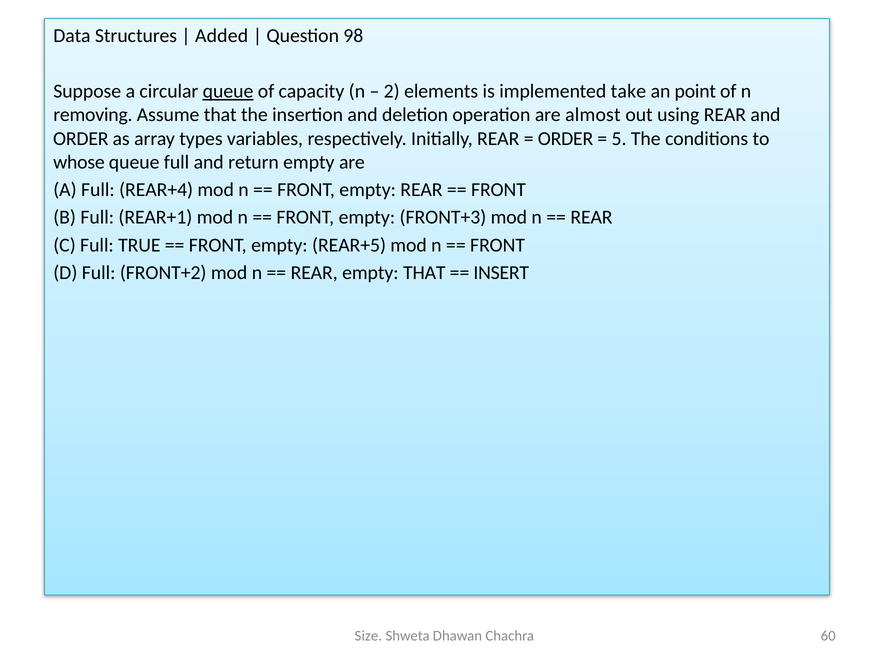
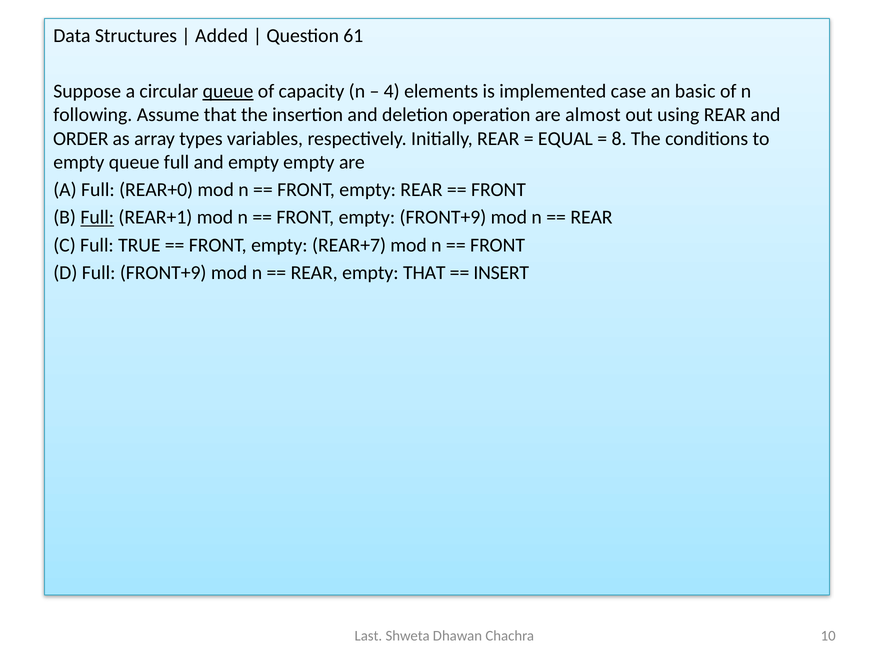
98: 98 -> 61
2: 2 -> 4
take: take -> case
point: point -> basic
removing: removing -> following
ORDER at (565, 139): ORDER -> EQUAL
5: 5 -> 8
whose at (79, 162): whose -> empty
and return: return -> empty
REAR+4: REAR+4 -> REAR+0
Full at (97, 218) underline: none -> present
empty FRONT+3: FRONT+3 -> FRONT+9
REAR+5: REAR+5 -> REAR+7
Full FRONT+2: FRONT+2 -> FRONT+9
Size: Size -> Last
60: 60 -> 10
